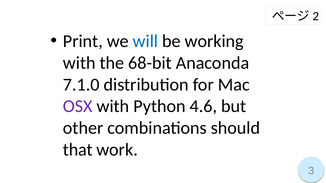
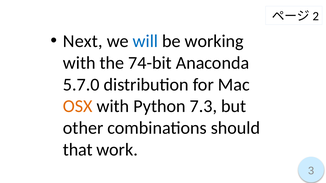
Print: Print -> Next
68-bit: 68-bit -> 74-bit
7.1.0: 7.1.0 -> 5.7.0
OSX colour: purple -> orange
4.6: 4.6 -> 7.3
